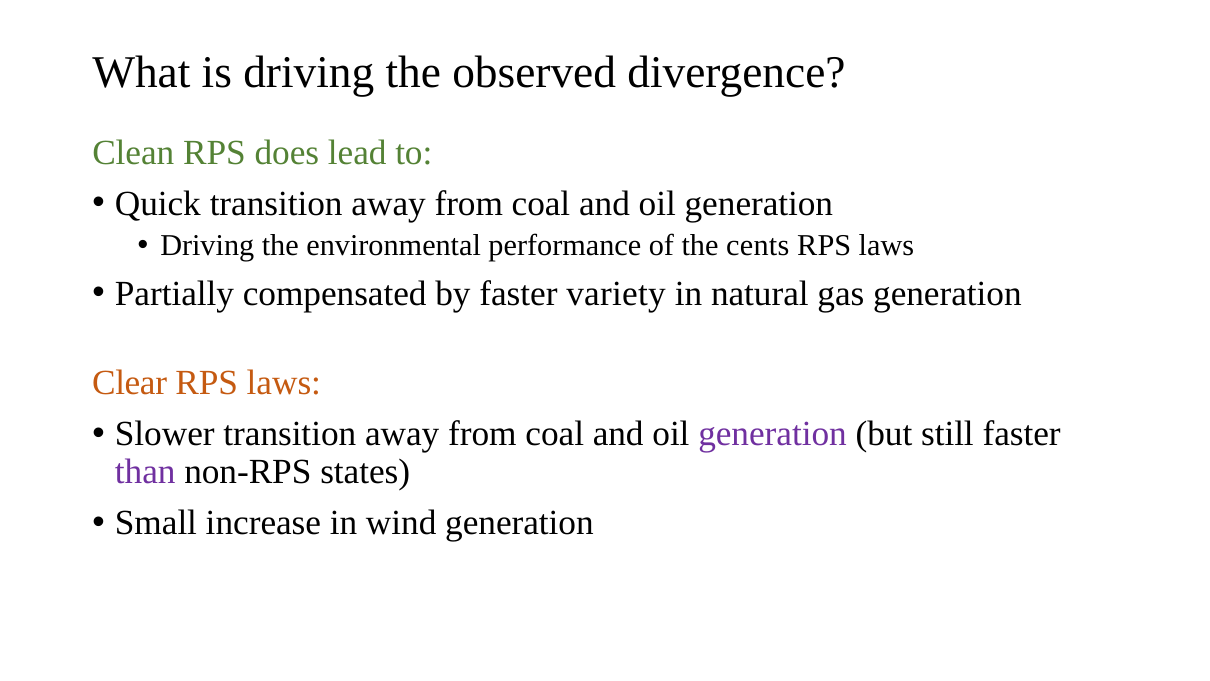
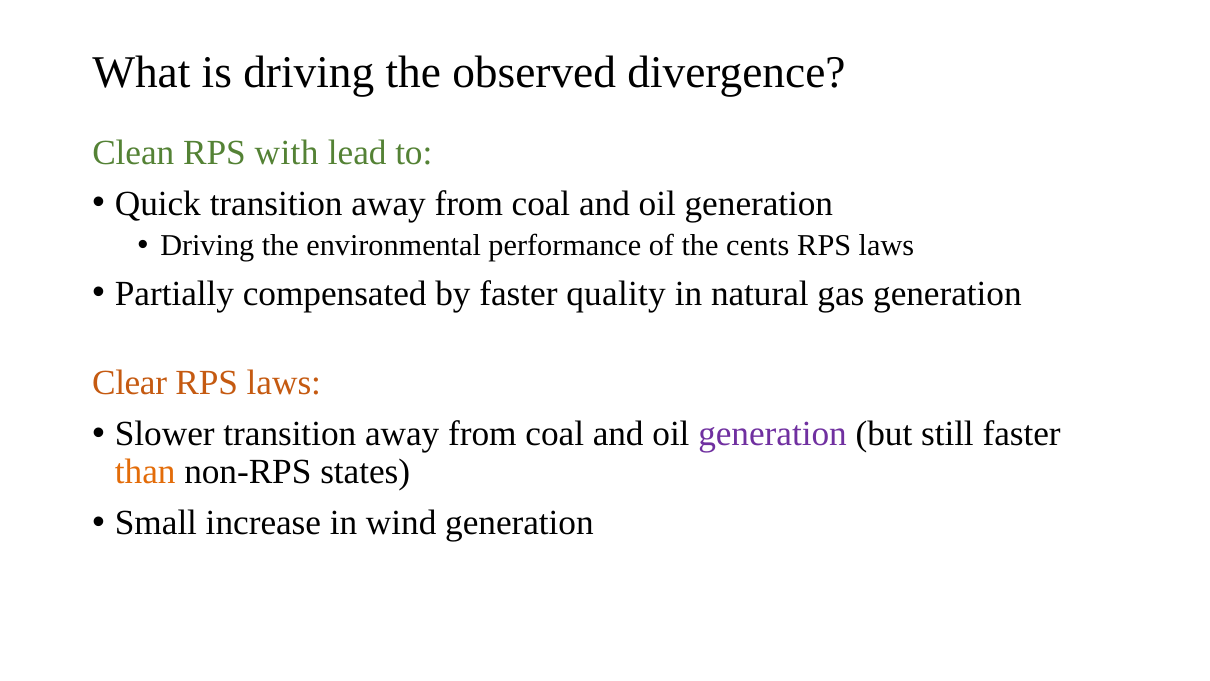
does: does -> with
variety: variety -> quality
than colour: purple -> orange
